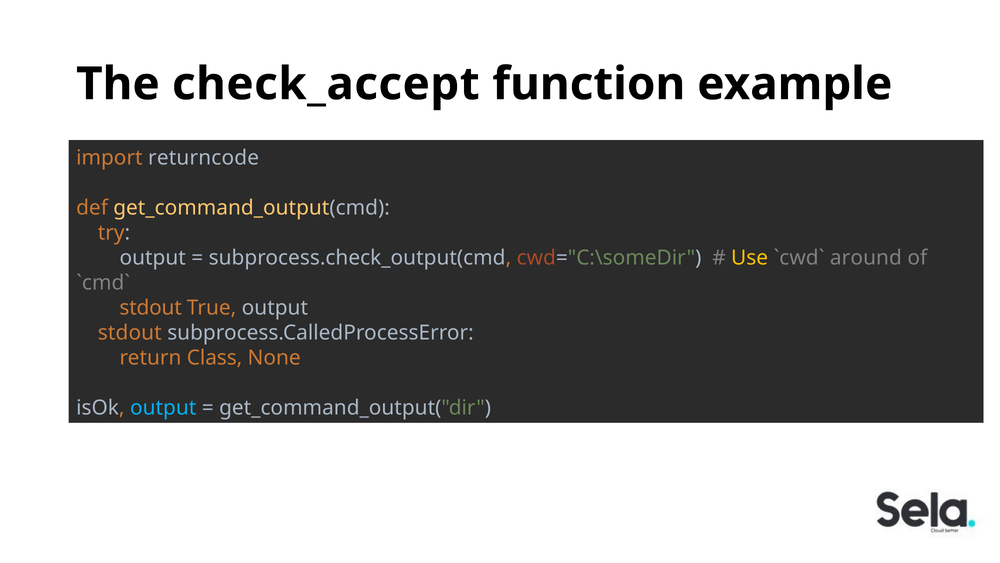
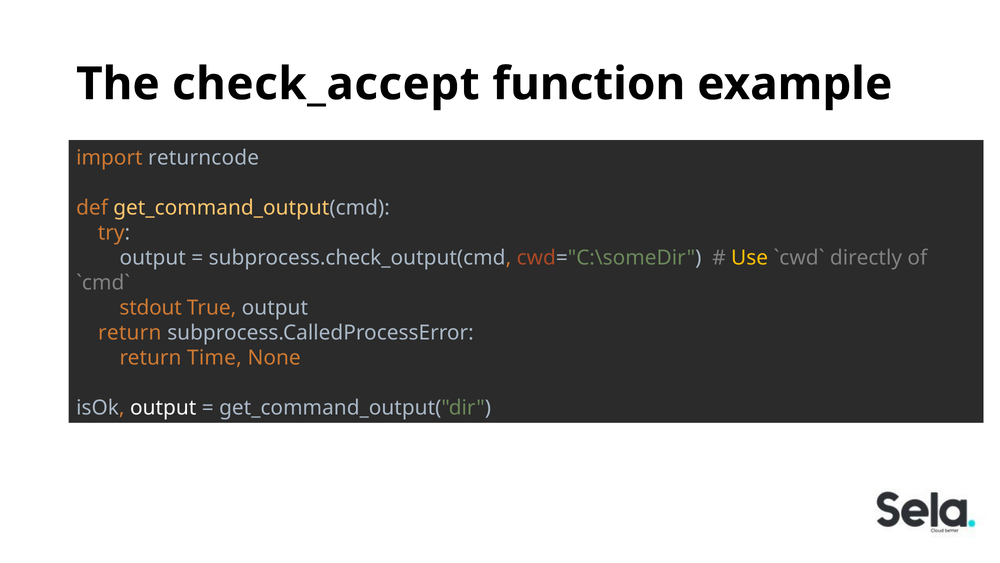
around: around -> directly
stdout at (130, 333): stdout -> return
Class: Class -> Time
output at (163, 408) colour: light blue -> white
